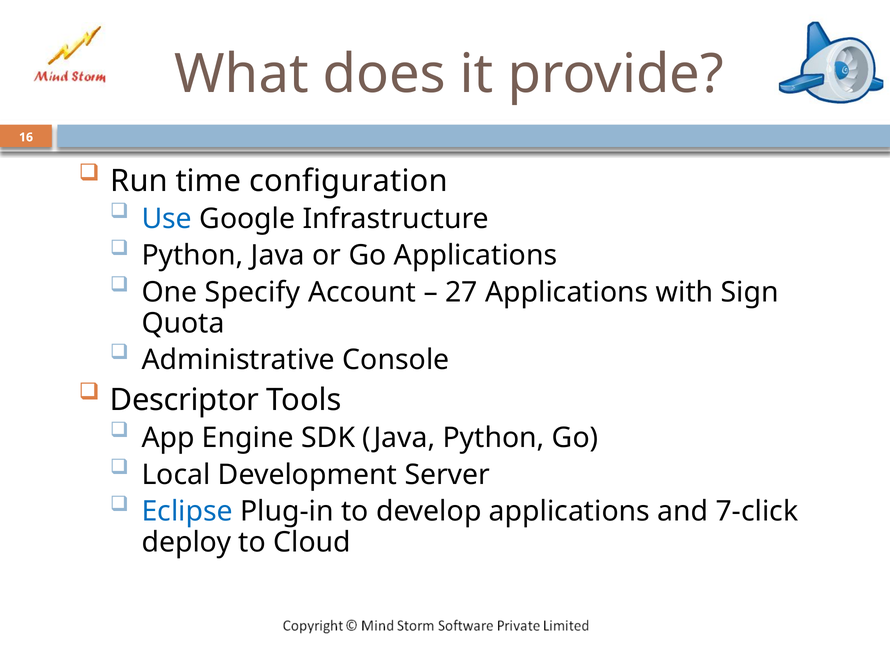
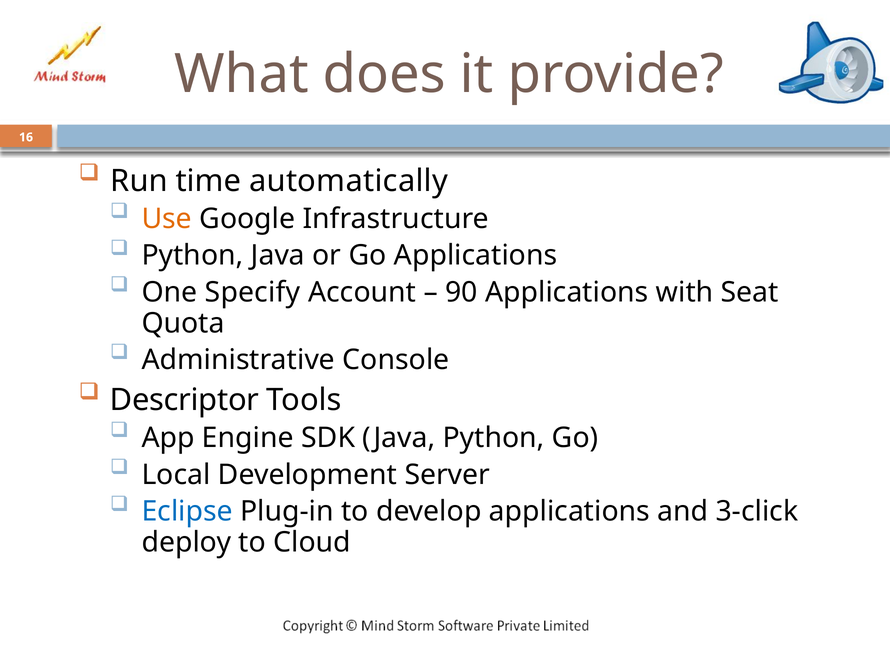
configuration: configuration -> automatically
Use colour: blue -> orange
27: 27 -> 90
Sign: Sign -> Seat
7-click: 7-click -> 3-click
